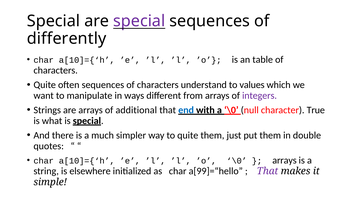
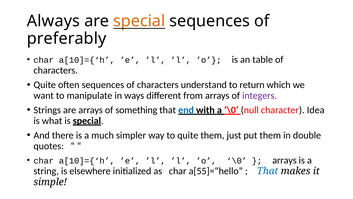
Special at (54, 21): Special -> Always
special at (139, 21) colour: purple -> orange
differently: differently -> preferably
values: values -> return
additional: additional -> something
True: True -> Idea
a[99]=“hello: a[99]=“hello -> a[55]=“hello
That at (268, 171) colour: purple -> blue
